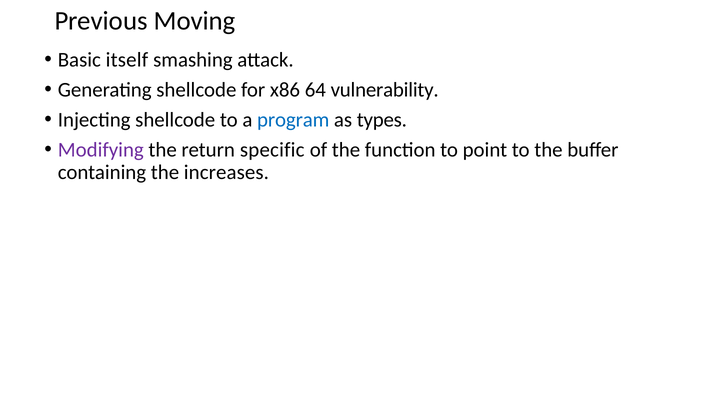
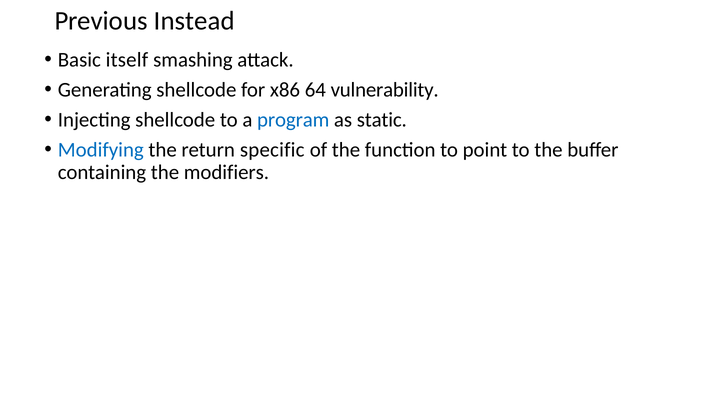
Moving: Moving -> Instead
types: types -> static
Modifying colour: purple -> blue
increases: increases -> modifiers
